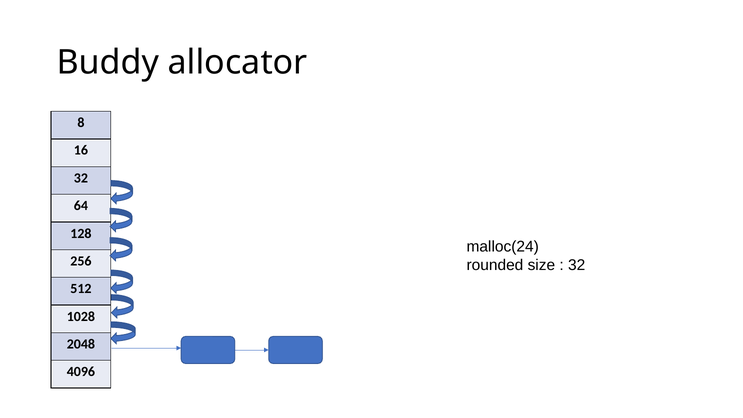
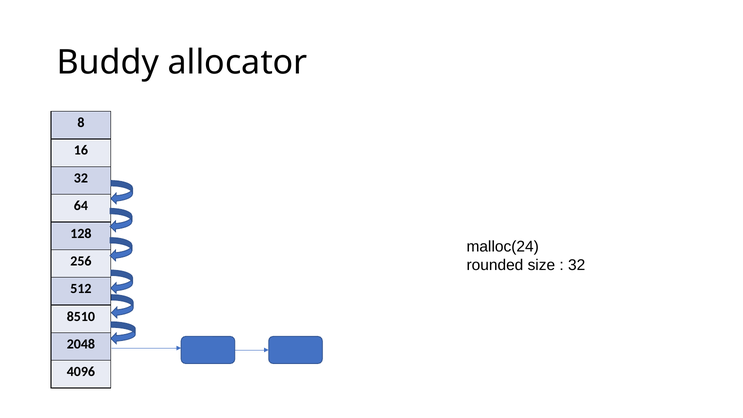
1028: 1028 -> 8510
